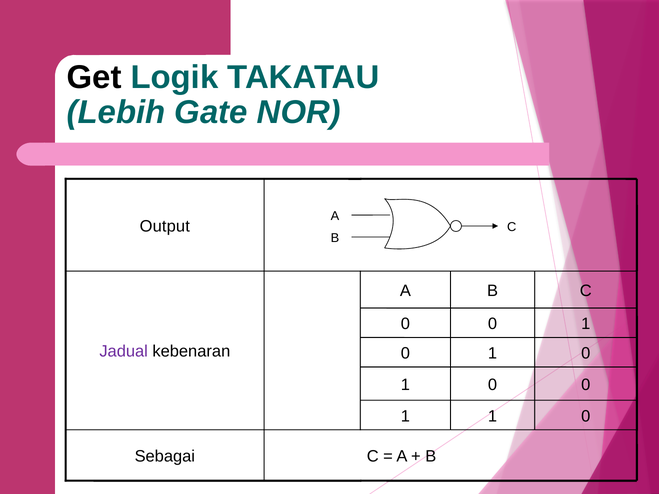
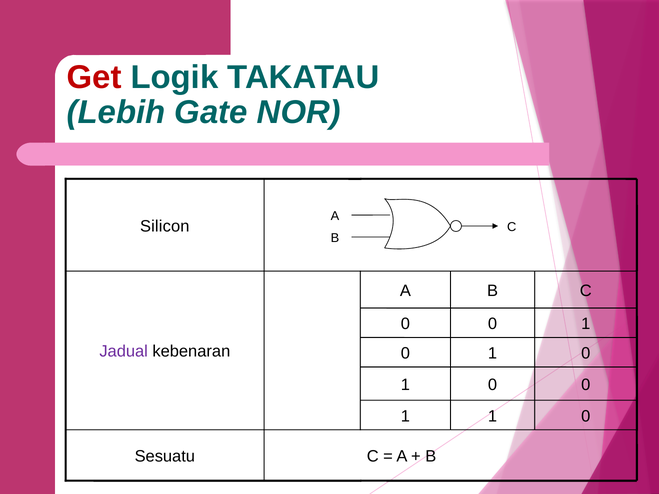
Get colour: black -> red
Output: Output -> Silicon
Sebagai: Sebagai -> Sesuatu
